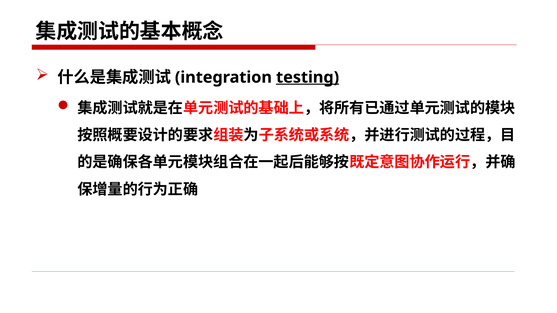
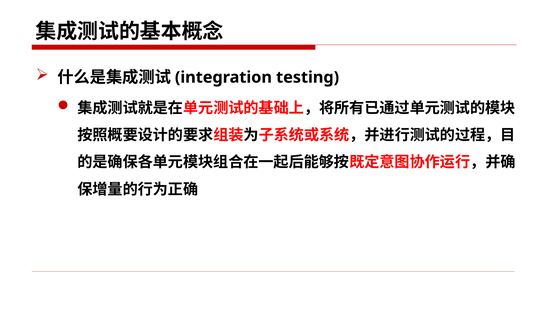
testing underline: present -> none
